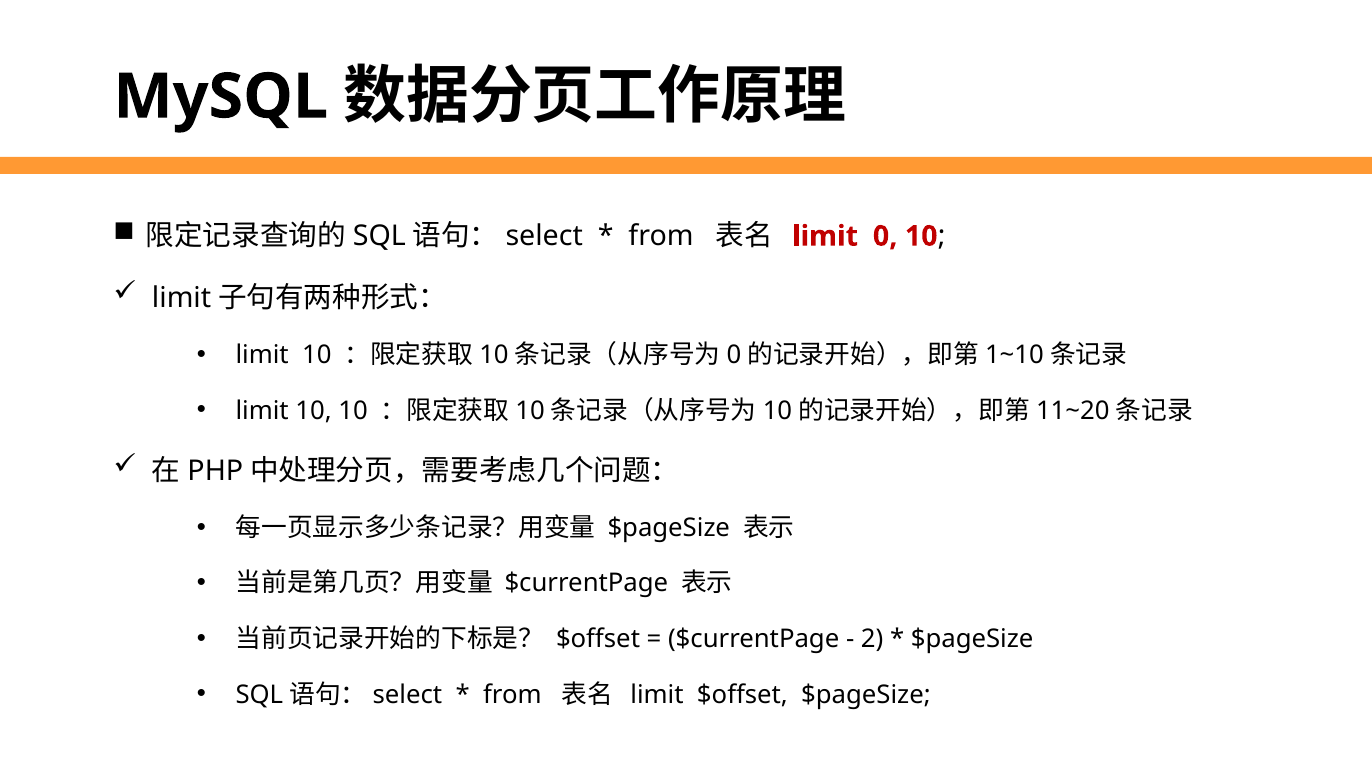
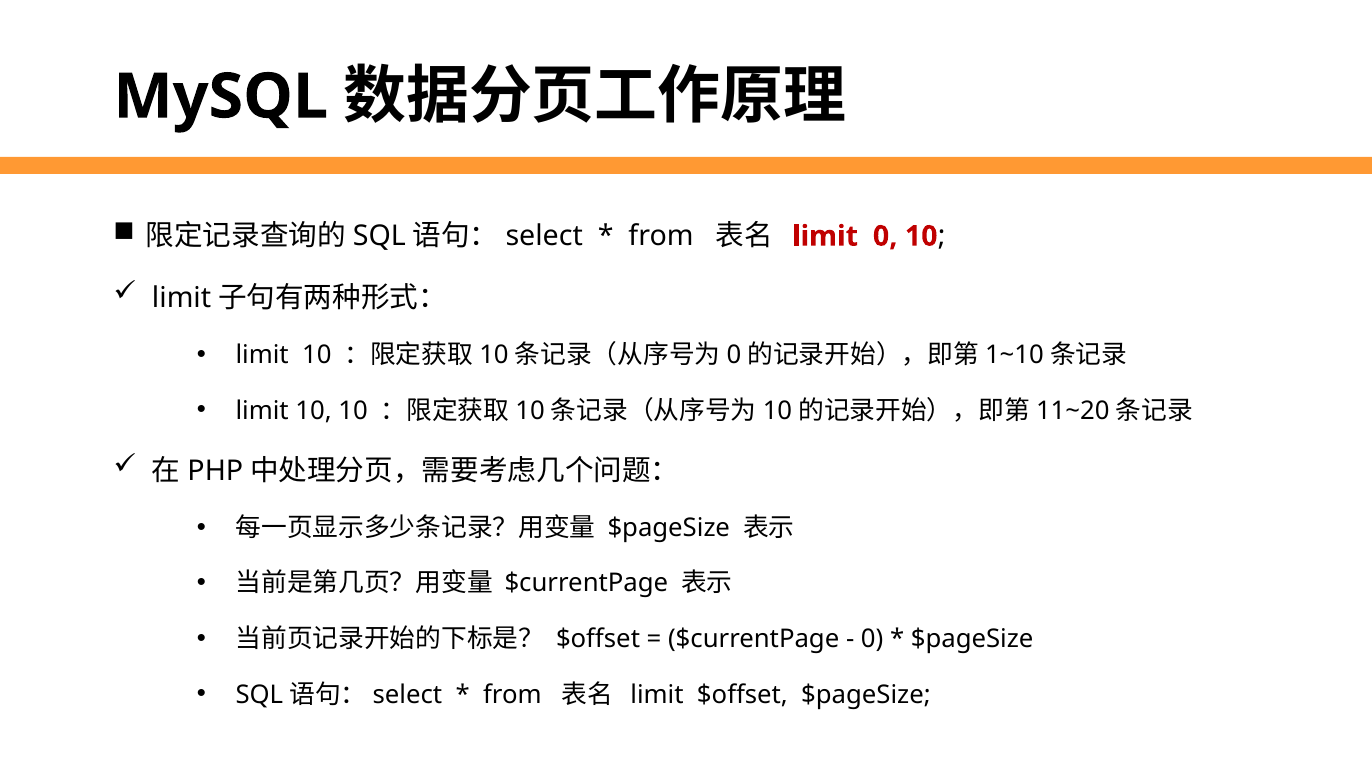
2 at (872, 639): 2 -> 0
